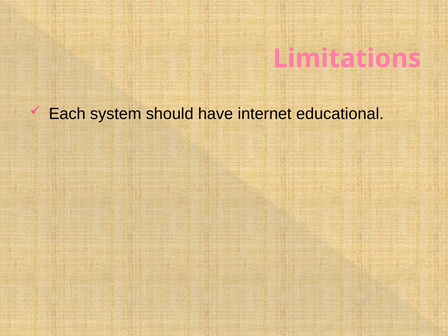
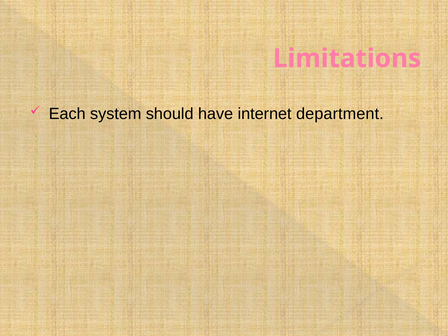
educational: educational -> department
